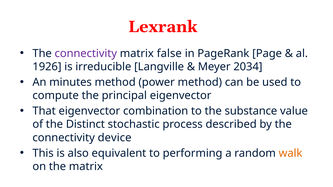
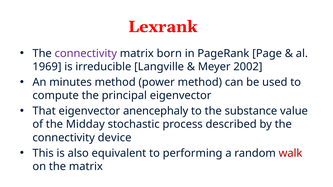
false: false -> born
1926: 1926 -> 1969
2034: 2034 -> 2002
combination: combination -> anencephaly
Distinct: Distinct -> Midday
walk colour: orange -> red
